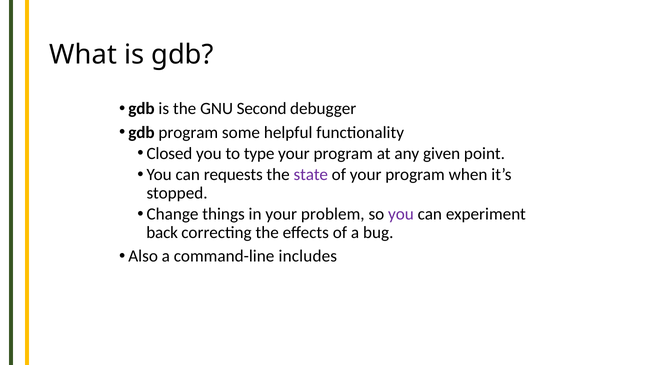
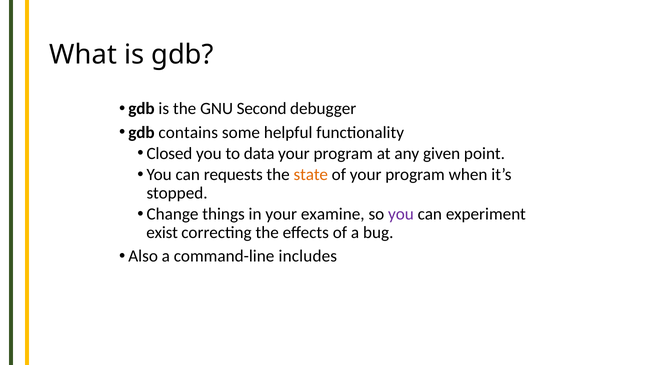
gdb program: program -> contains
type: type -> data
state colour: purple -> orange
problem: problem -> examine
back: back -> exist
